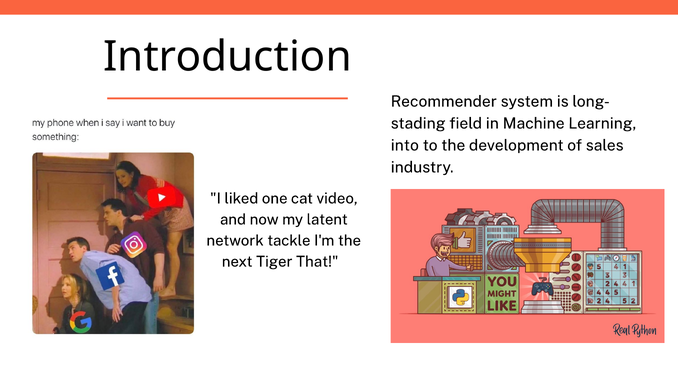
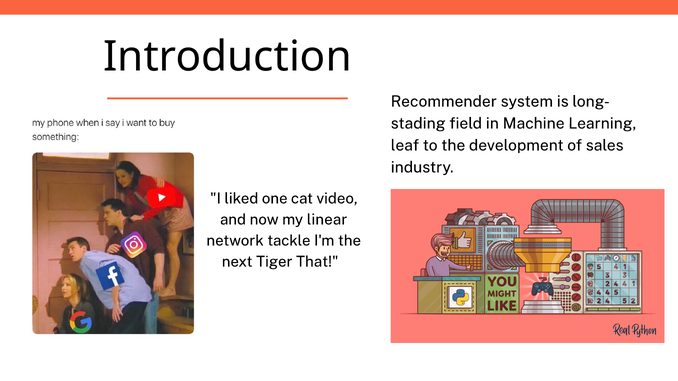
into: into -> leaf
latent: latent -> linear
